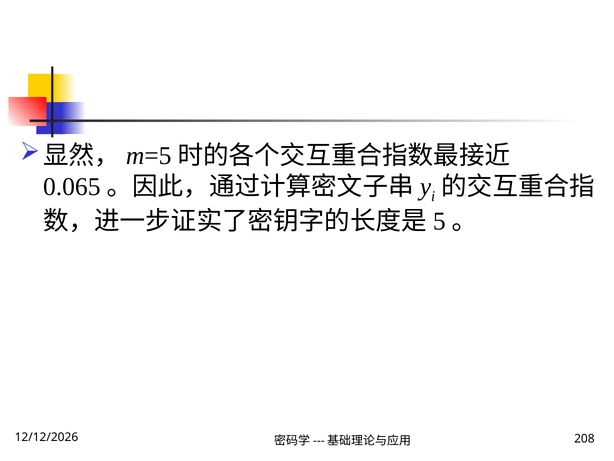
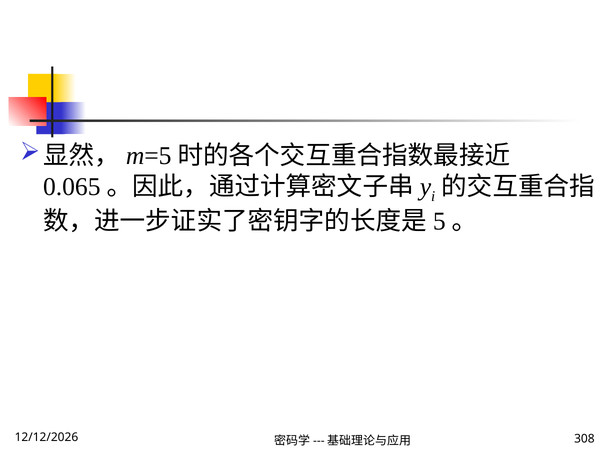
208: 208 -> 308
